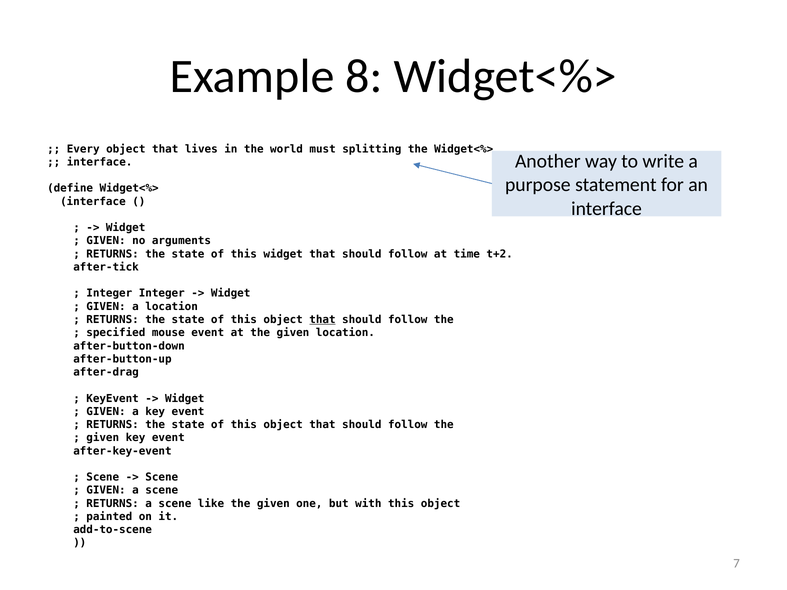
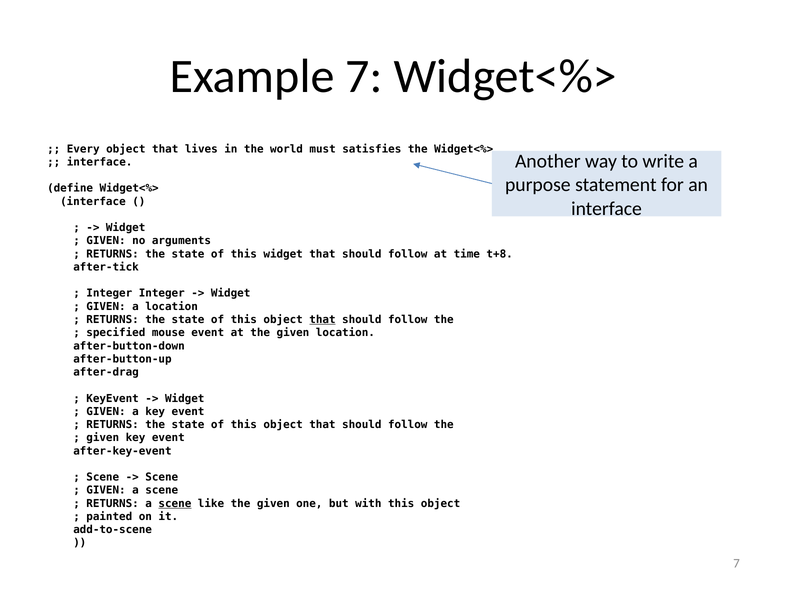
Example 8: 8 -> 7
splitting: splitting -> satisfies
t+2: t+2 -> t+8
scene at (175, 504) underline: none -> present
